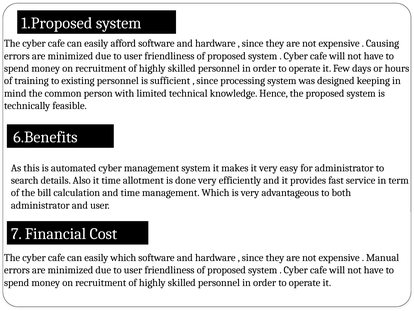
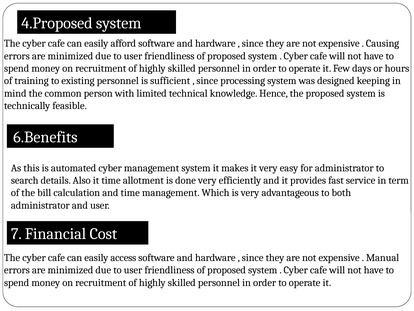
1.Proposed: 1.Proposed -> 4.Proposed
easily which: which -> access
